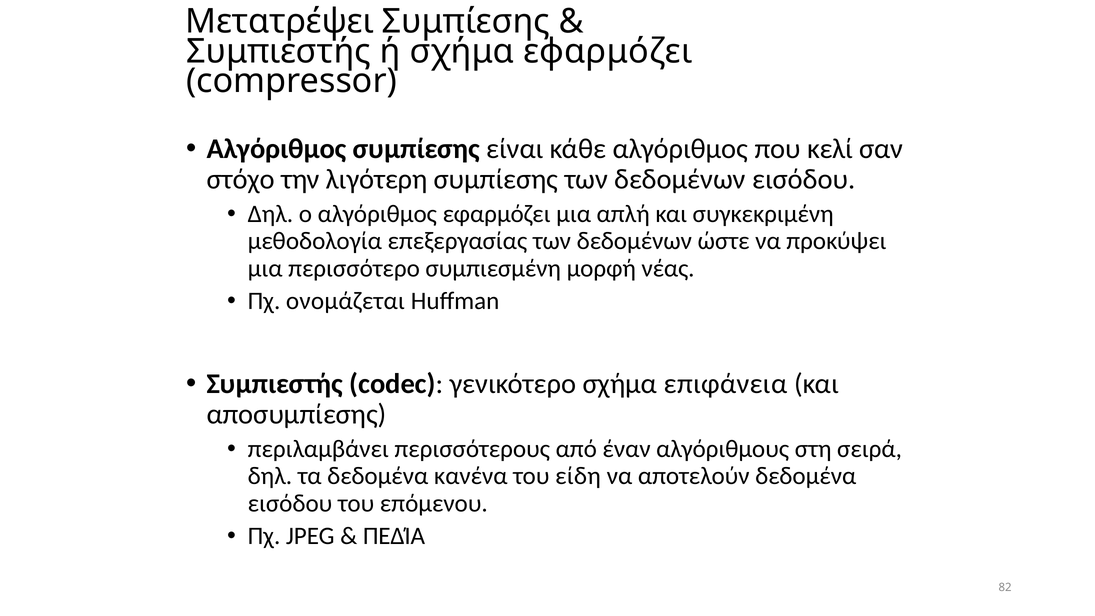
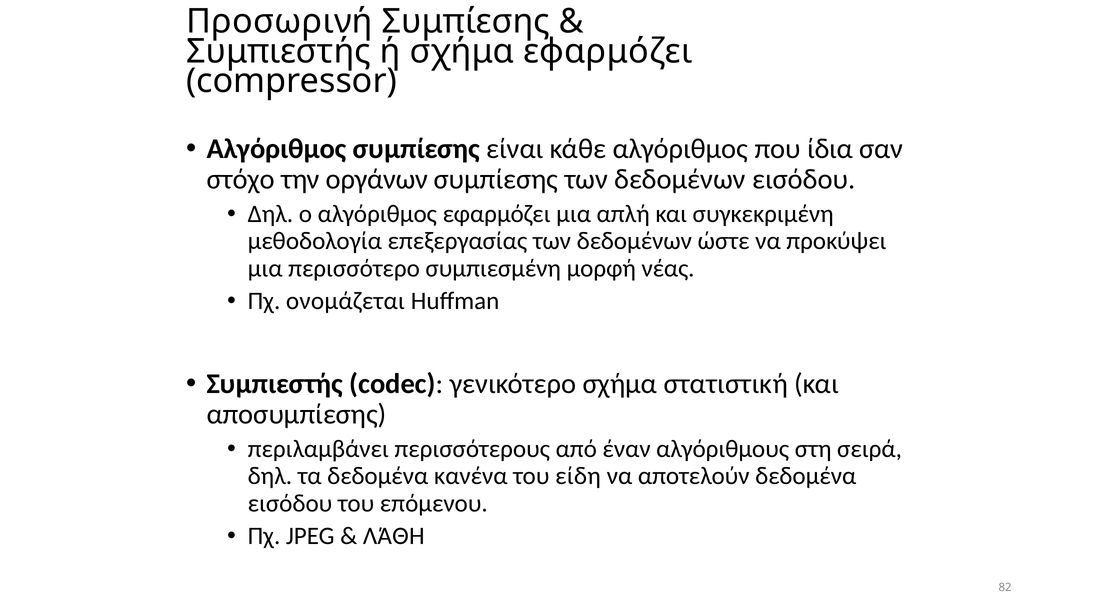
Μετατρέψει: Μετατρέψει -> Προσωρινή
κελί: κελί -> ίδια
λιγότερη: λιγότερη -> οργάνων
επιφάνεια: επιφάνεια -> στατιστική
ΠΕΔΊΑ: ΠΕΔΊΑ -> ΛΆΘΗ
